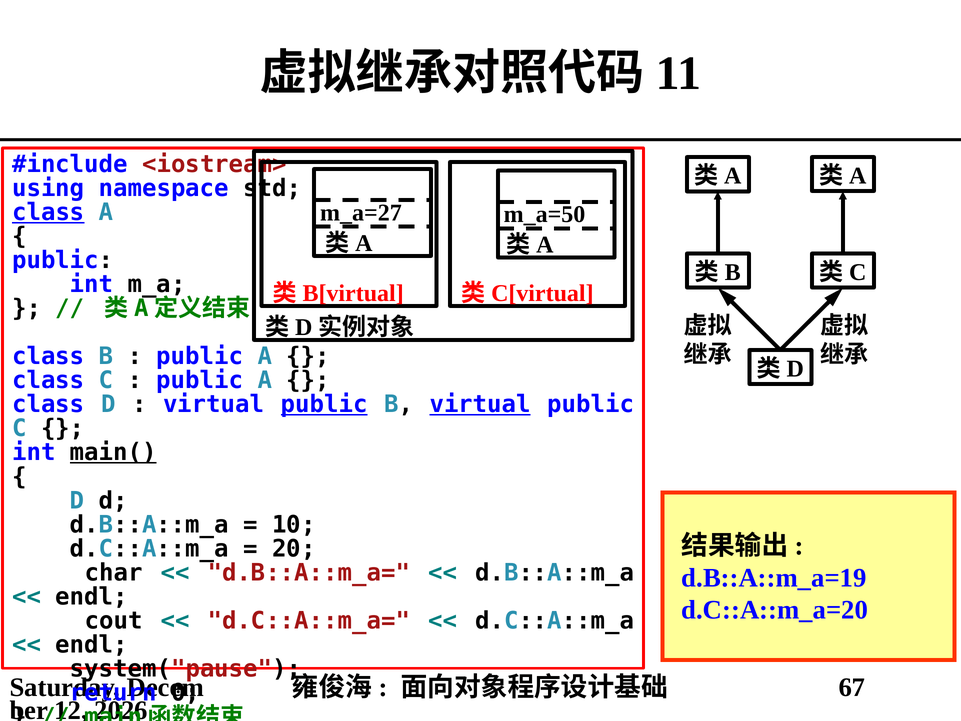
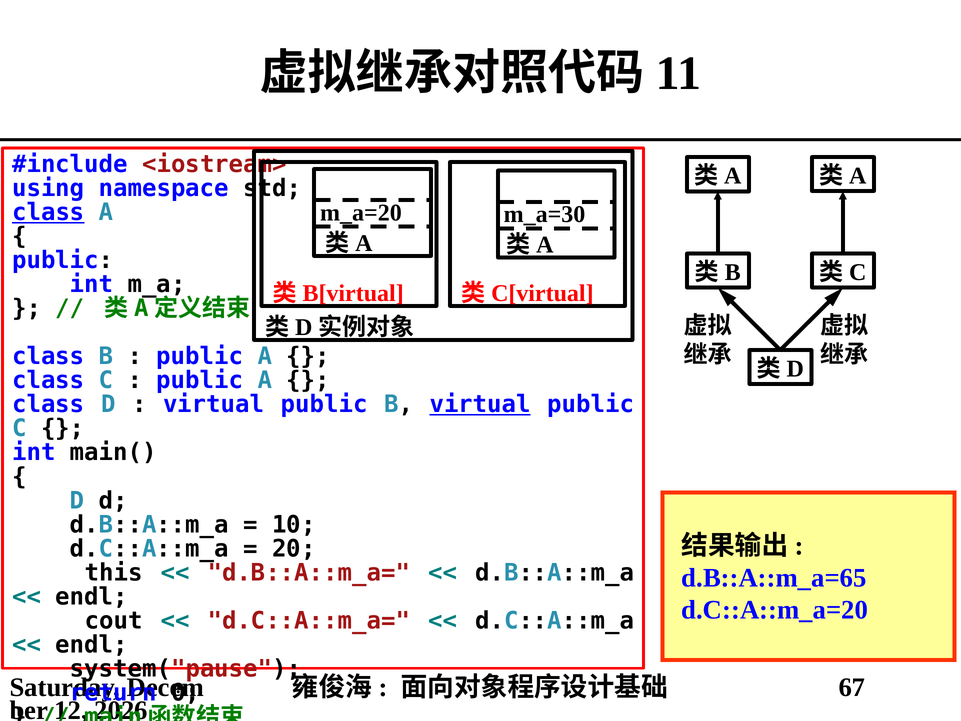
m_a=27: m_a=27 -> m_a=20
m_a=50: m_a=50 -> m_a=30
public at (324, 404) underline: present -> none
main( underline: present -> none
char: char -> this
d.B::A::m_a=19: d.B::A::m_a=19 -> d.B::A::m_a=65
